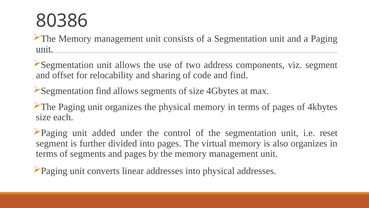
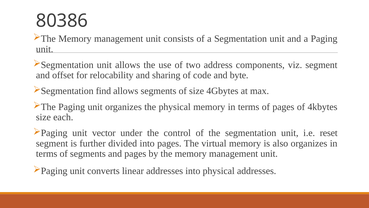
and find: find -> byte
added: added -> vector
